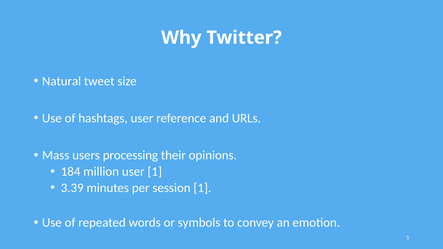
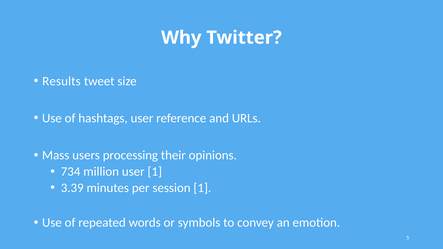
Natural: Natural -> Results
184: 184 -> 734
